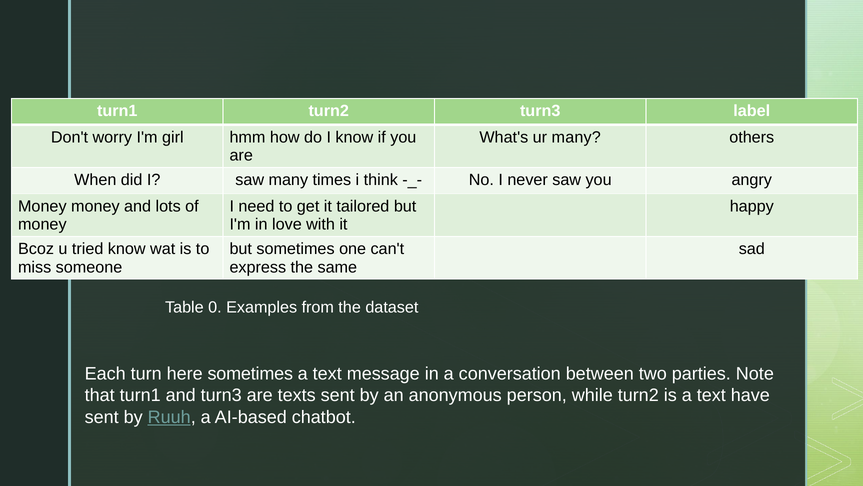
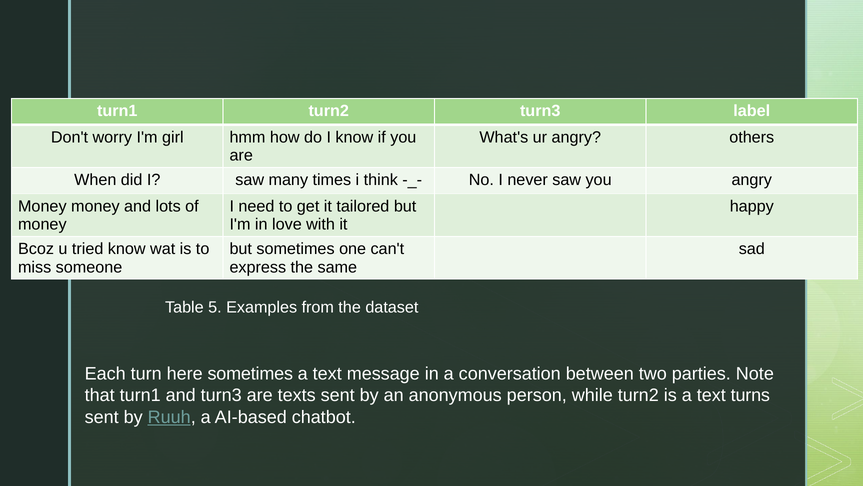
ur many: many -> angry
0: 0 -> 5
have: have -> turns
